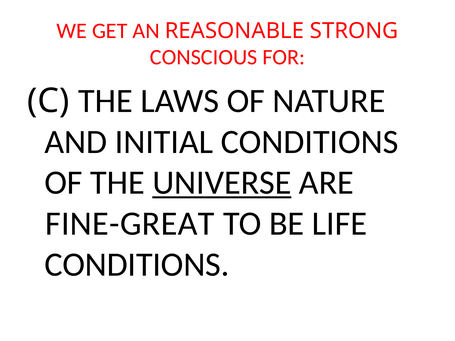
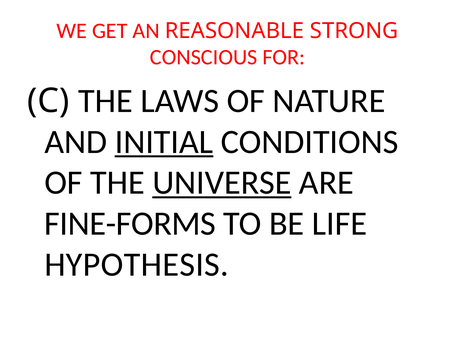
INITIAL underline: none -> present
FINE-GREAT: FINE-GREAT -> FINE-FORMS
CONDITIONS at (137, 265): CONDITIONS -> HYPOTHESIS
